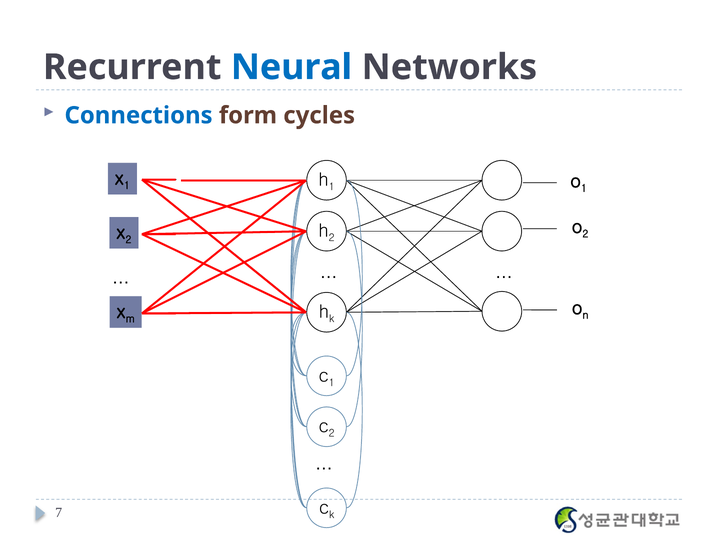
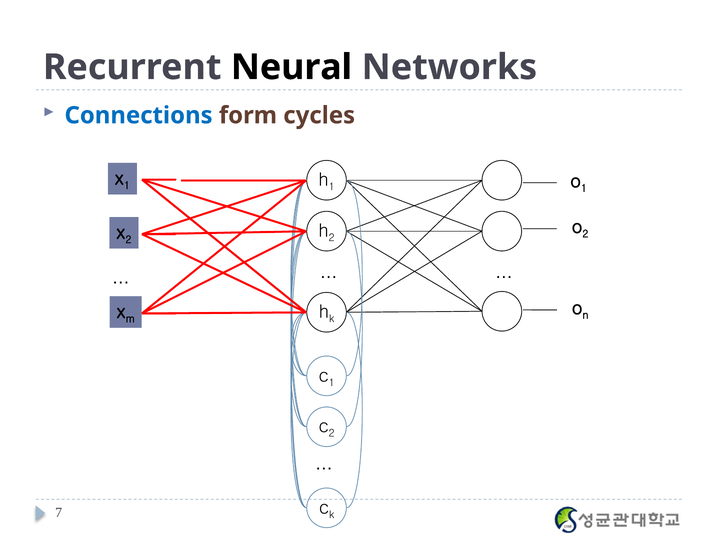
Neural colour: blue -> black
